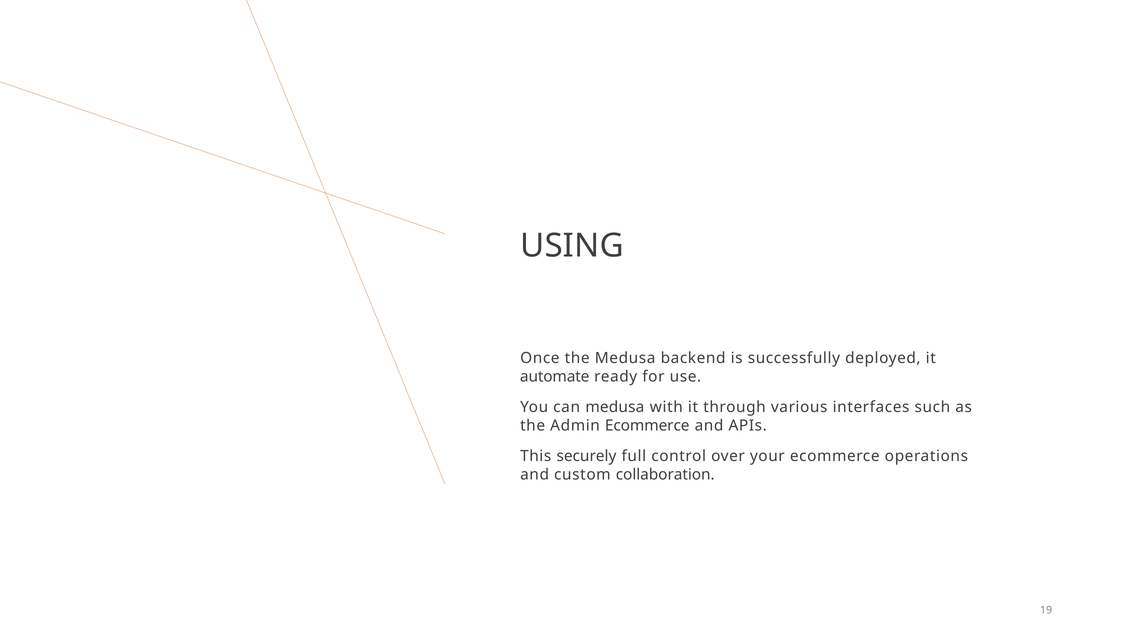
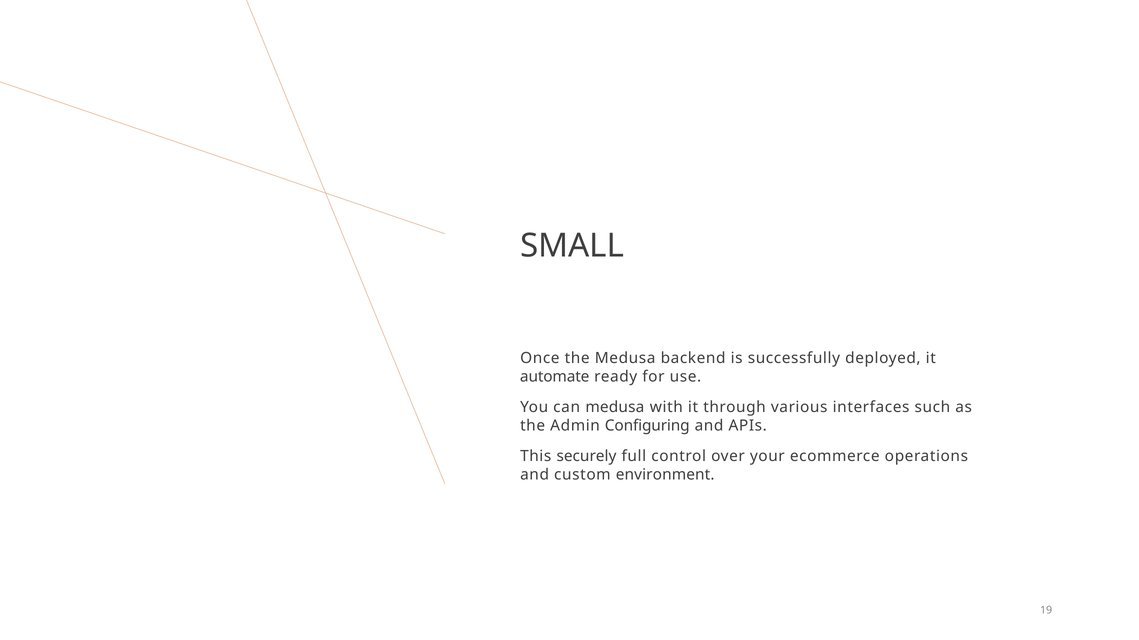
USING: USING -> SMALL
Admin Ecommerce: Ecommerce -> Configuring
collaboration: collaboration -> environment
